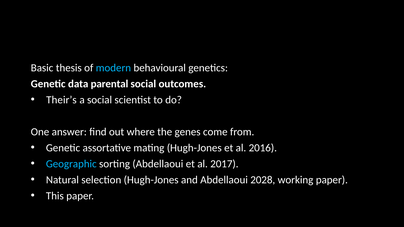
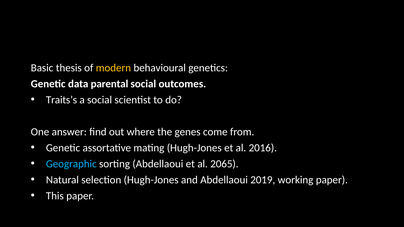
modern colour: light blue -> yellow
Their’s: Their’s -> Traits’s
2017: 2017 -> 2065
2028: 2028 -> 2019
